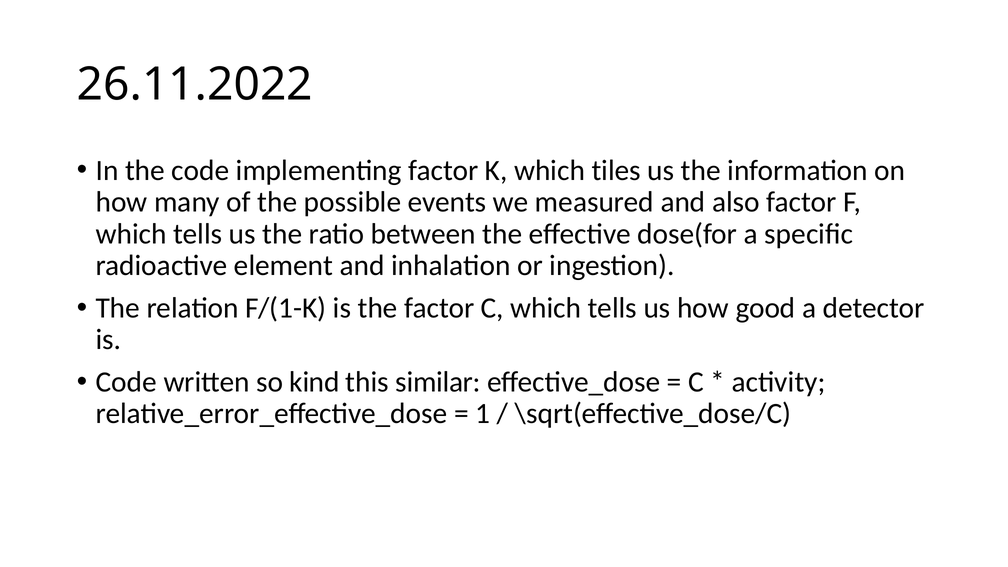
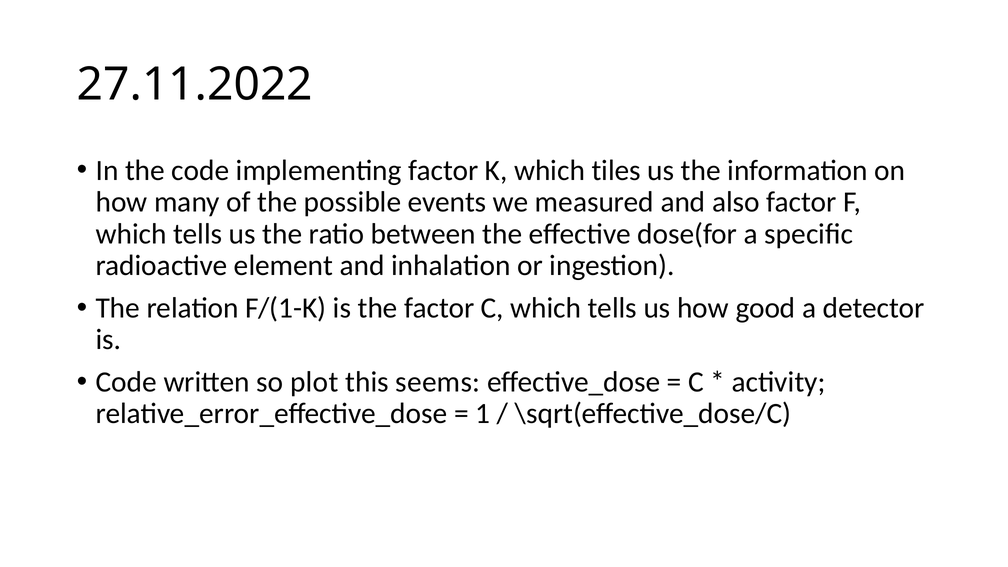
26.11.2022: 26.11.2022 -> 27.11.2022
kind: kind -> plot
similar: similar -> seems
